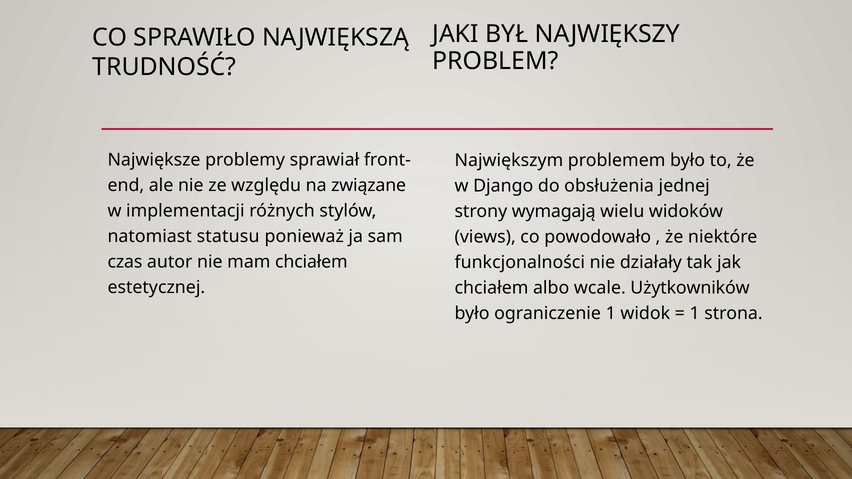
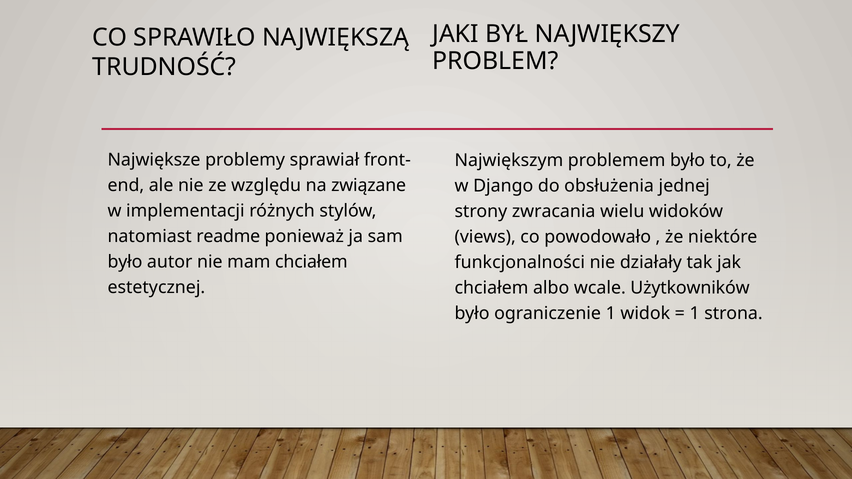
wymagają: wymagają -> zwracania
statusu: statusu -> readme
czas at (125, 262): czas -> było
